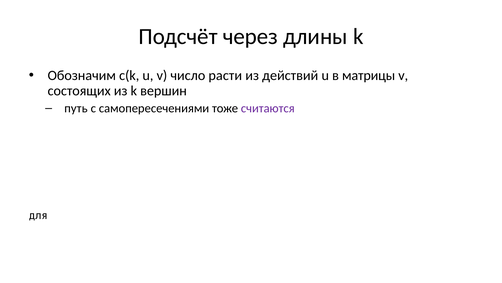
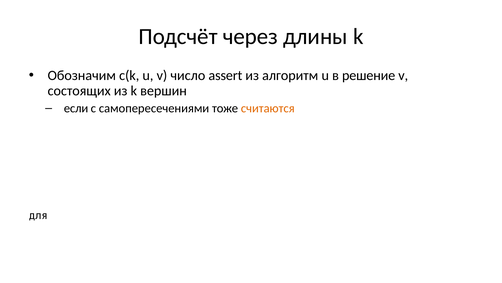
расти: расти -> assert
действий: действий -> алгоритм
матрицы: матрицы -> решение
путь at (76, 108): путь -> если
считаются colour: purple -> orange
